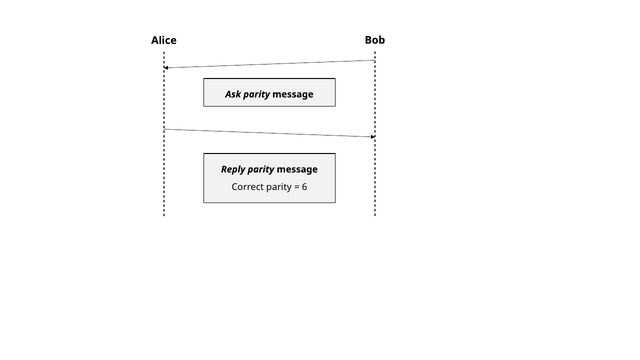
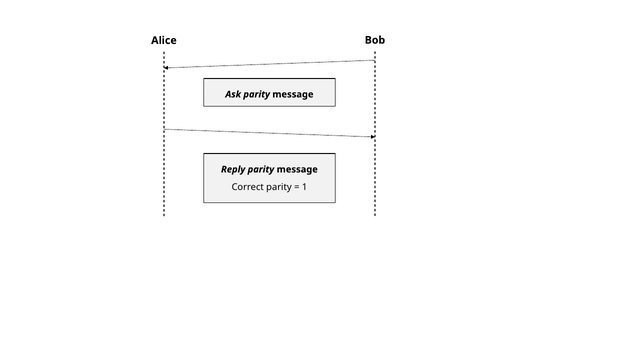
6: 6 -> 1
